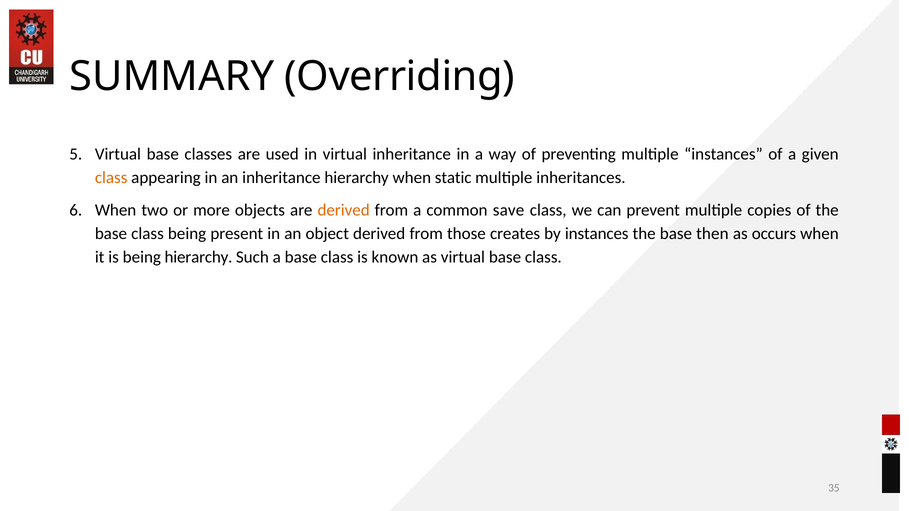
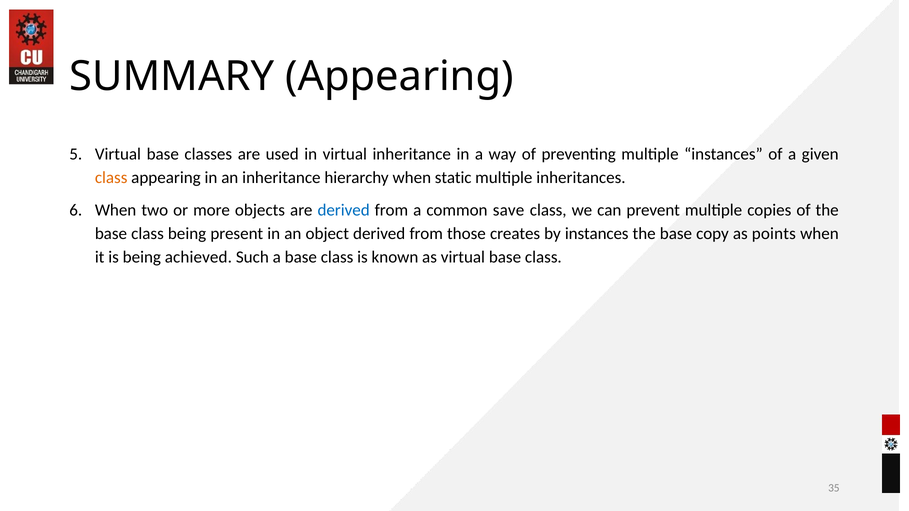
SUMMARY Overriding: Overriding -> Appearing
derived at (344, 210) colour: orange -> blue
then: then -> copy
occurs: occurs -> points
being hierarchy: hierarchy -> achieved
